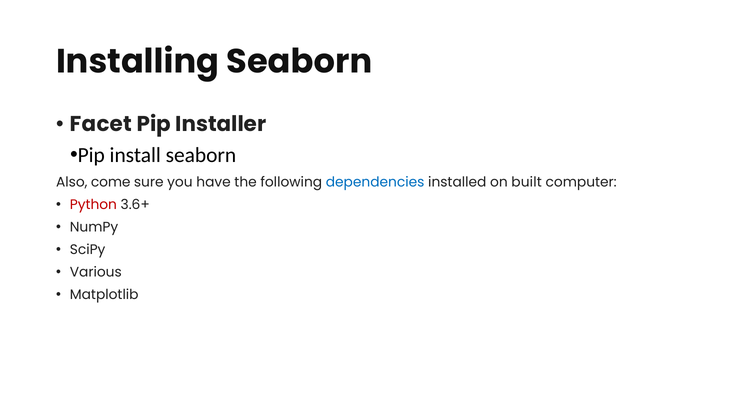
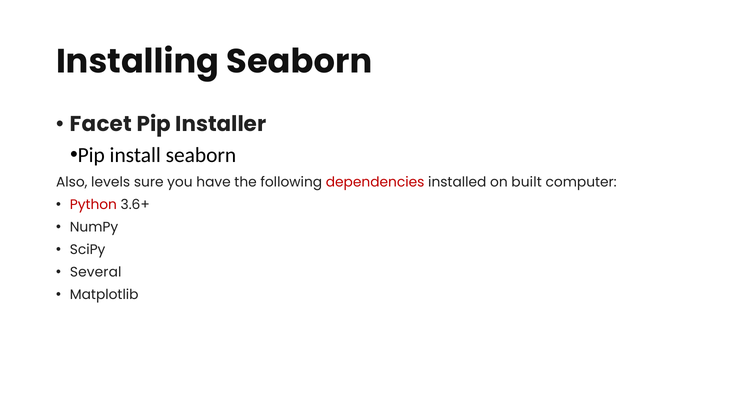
come: come -> levels
dependencies colour: blue -> red
Various: Various -> Several
